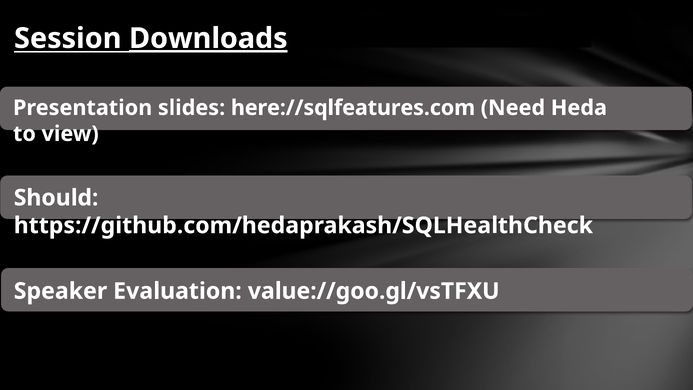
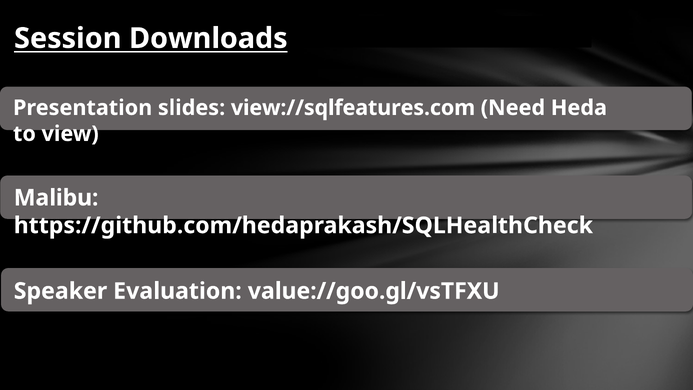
Downloads underline: present -> none
here://sqlfeatures.com: here://sqlfeatures.com -> view://sqlfeatures.com
Should: Should -> Malibu
